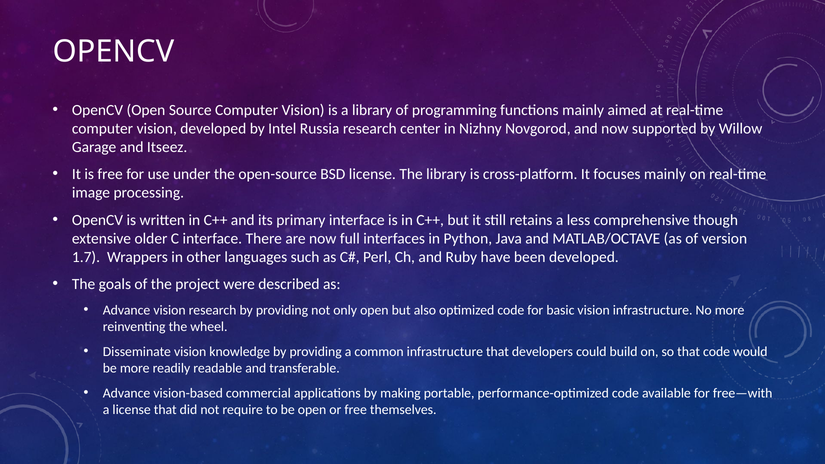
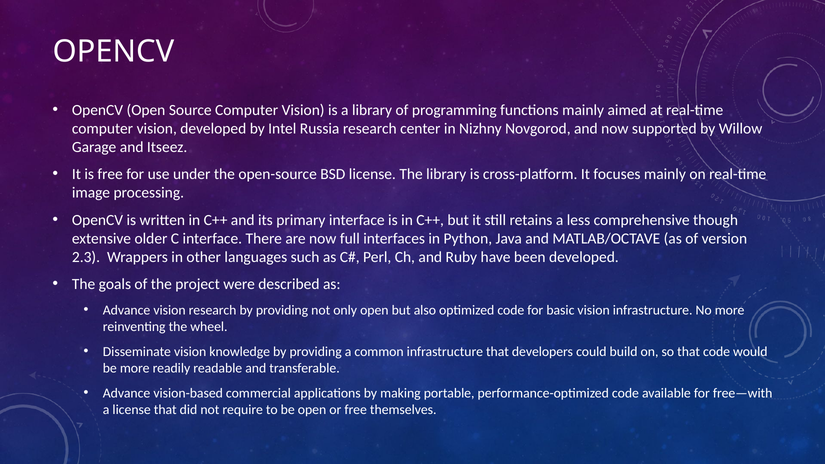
1.7: 1.7 -> 2.3
